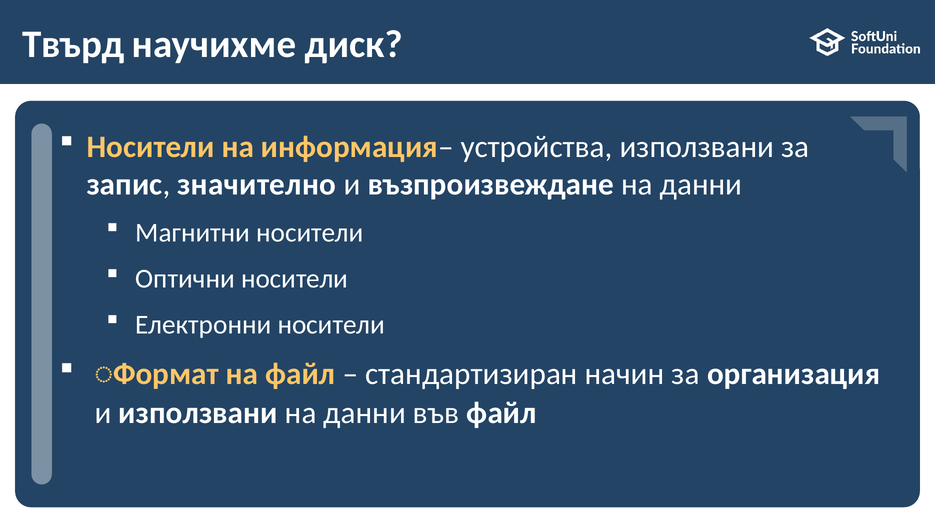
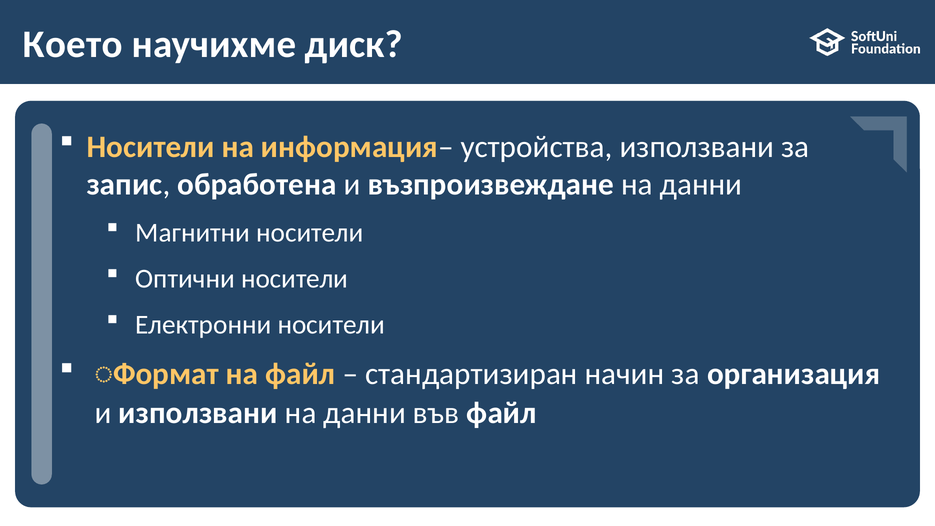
Твърд: Твърд -> Което
значително: значително -> обработена
